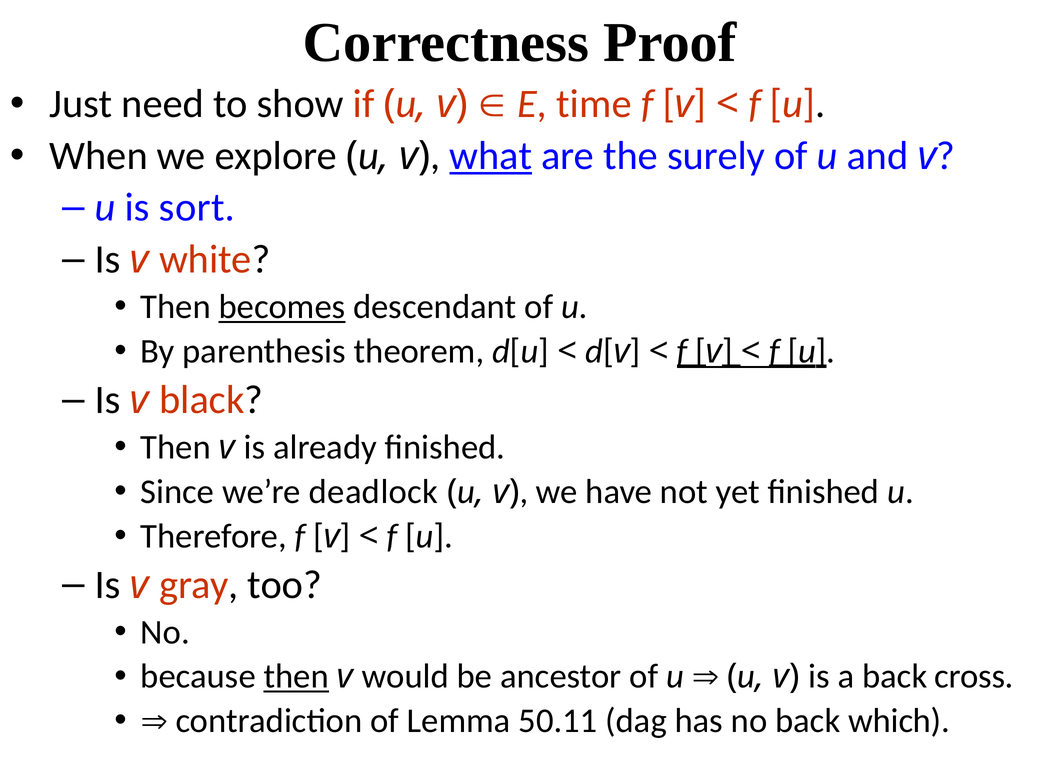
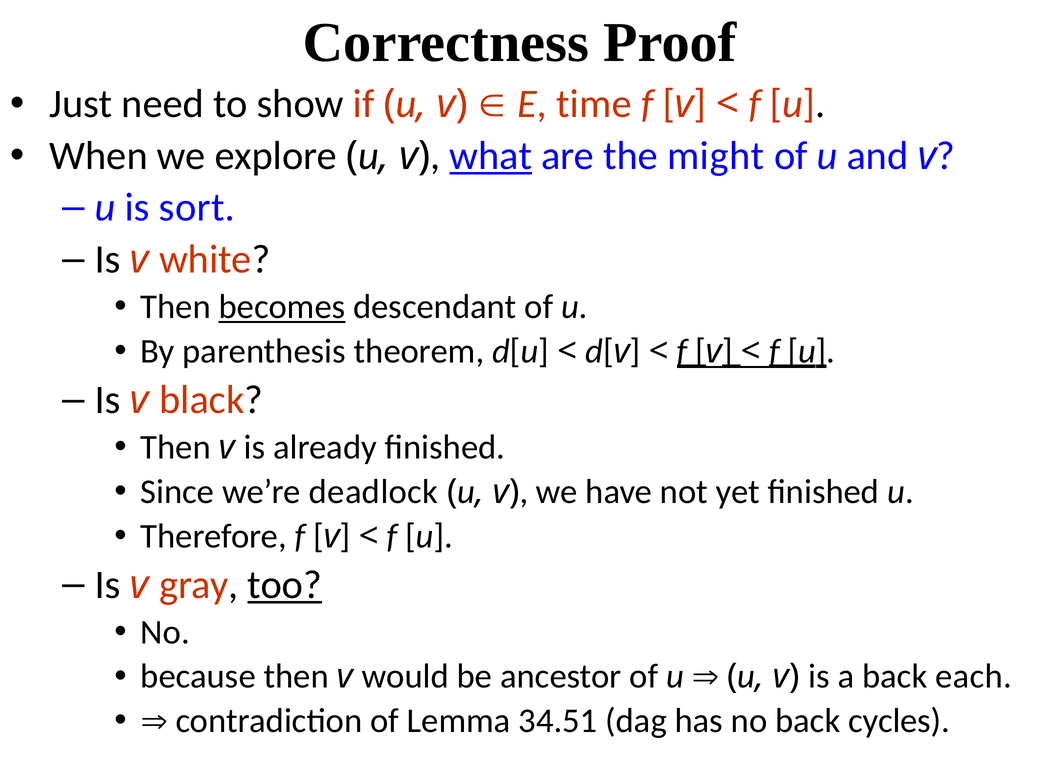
surely: surely -> might
too underline: none -> present
then at (296, 677) underline: present -> none
cross: cross -> each
50.11: 50.11 -> 34.51
which: which -> cycles
